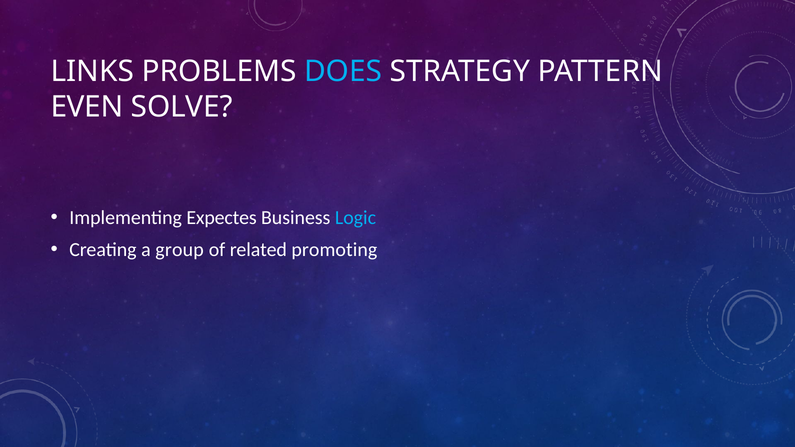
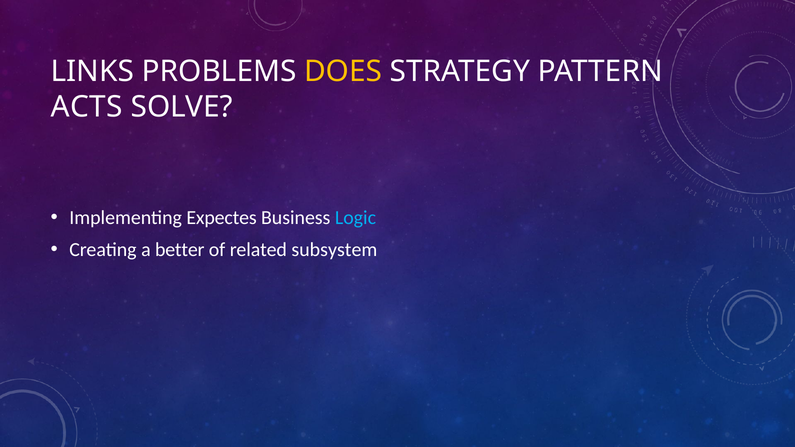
DOES colour: light blue -> yellow
EVEN: EVEN -> ACTS
group: group -> better
promoting: promoting -> subsystem
